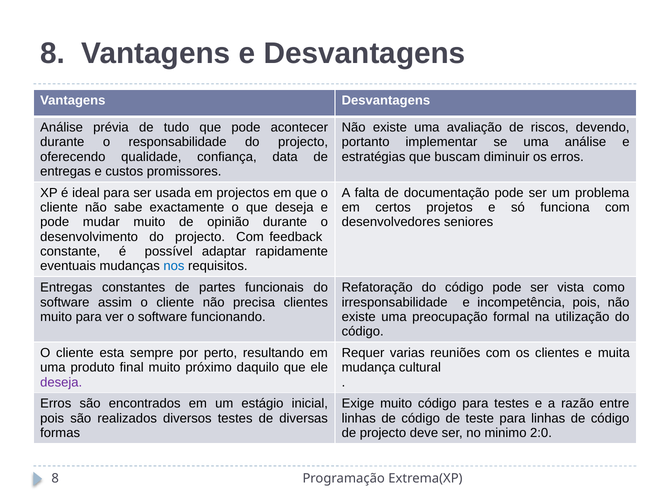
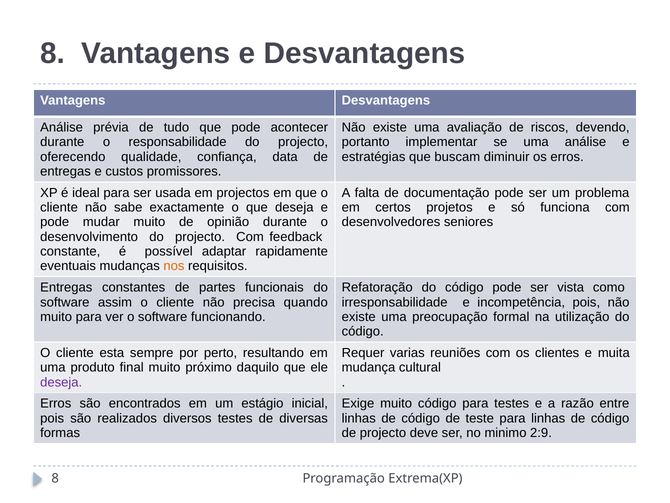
nos colour: blue -> orange
precisa clientes: clientes -> quando
2:0: 2:0 -> 2:9
